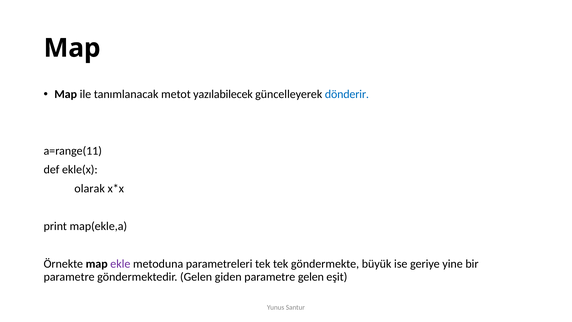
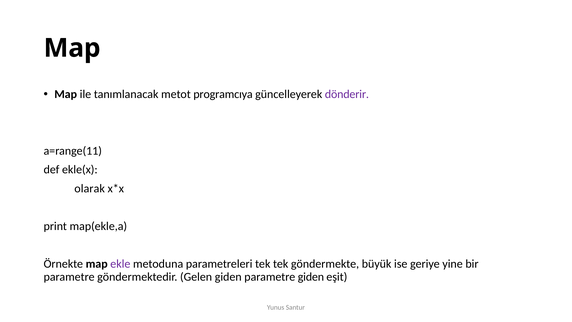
yazılabilecek: yazılabilecek -> programcıya
dönderir colour: blue -> purple
parametre gelen: gelen -> giden
